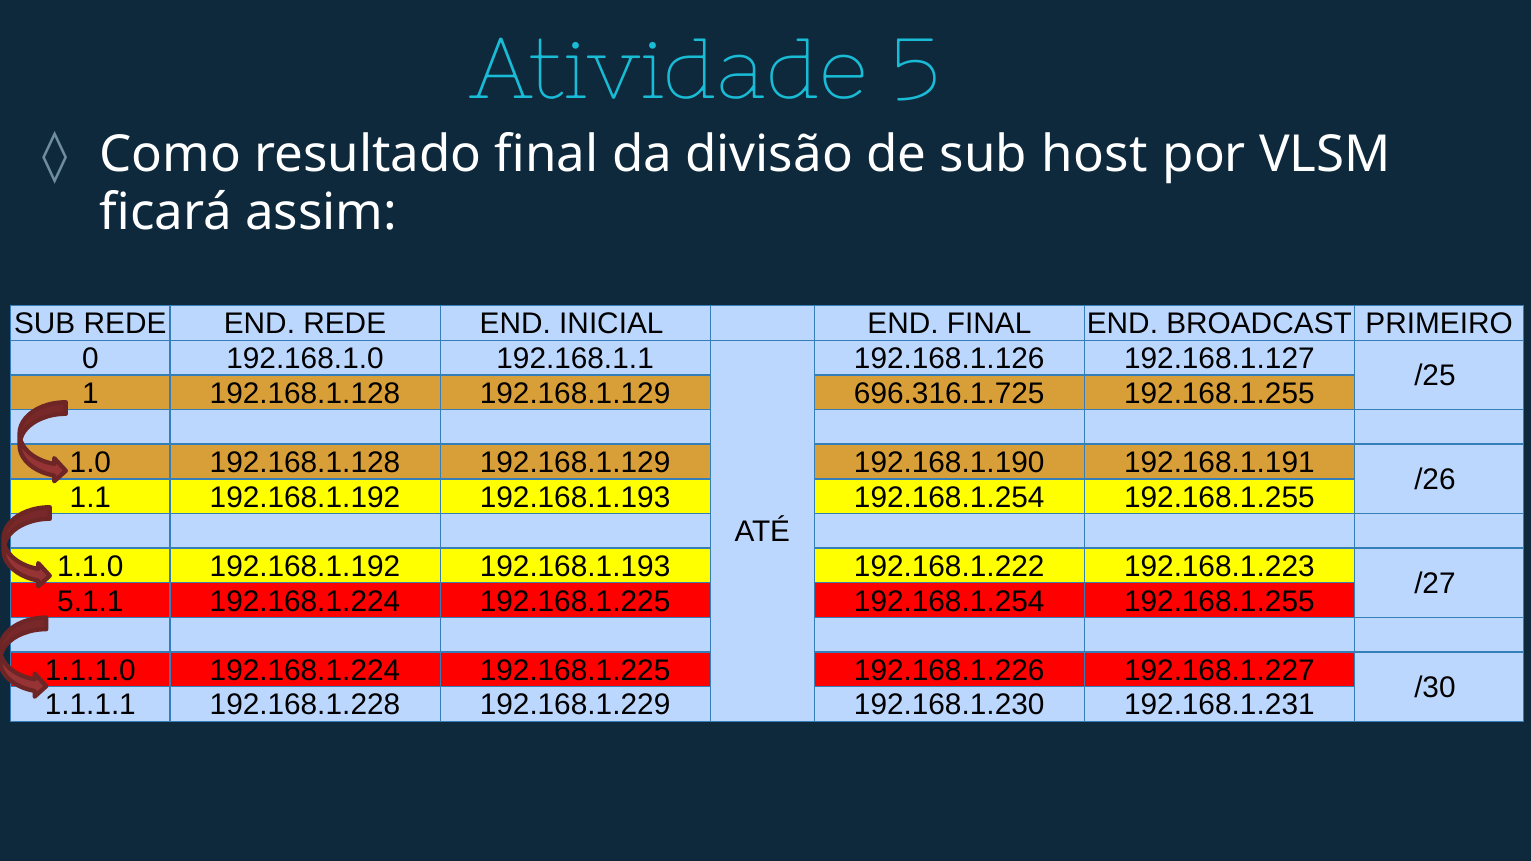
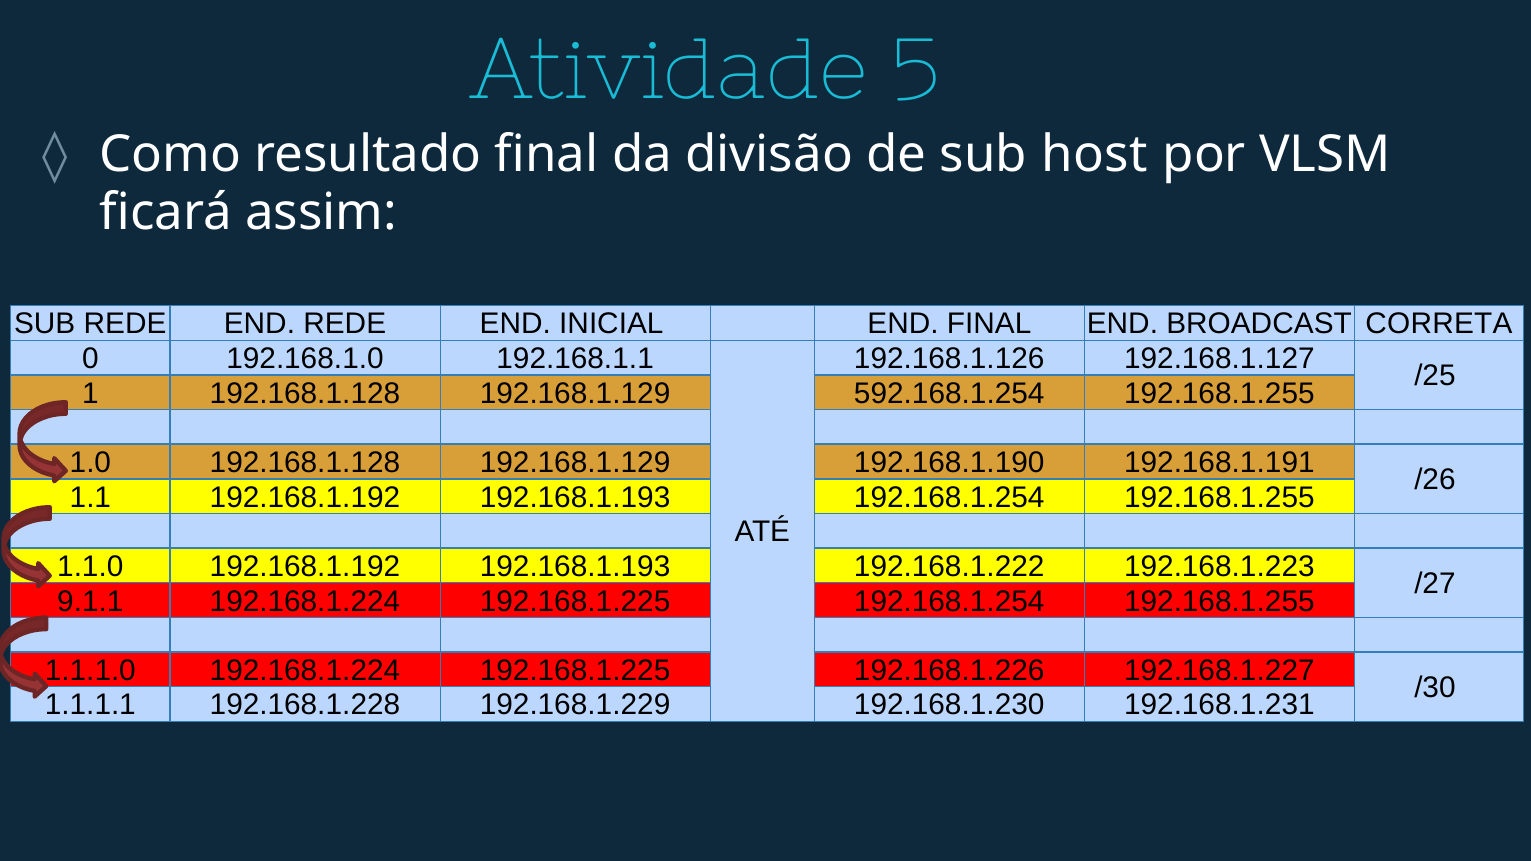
PRIMEIRO: PRIMEIRO -> CORRETA
696.316.1.725: 696.316.1.725 -> 592.168.1.254
5.1.1: 5.1.1 -> 9.1.1
